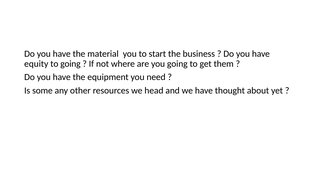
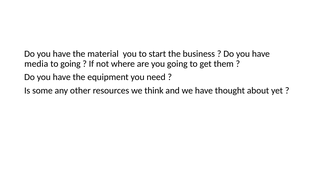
equity: equity -> media
head: head -> think
